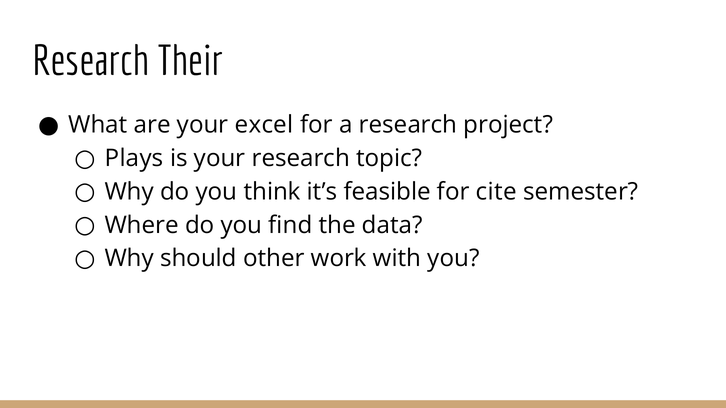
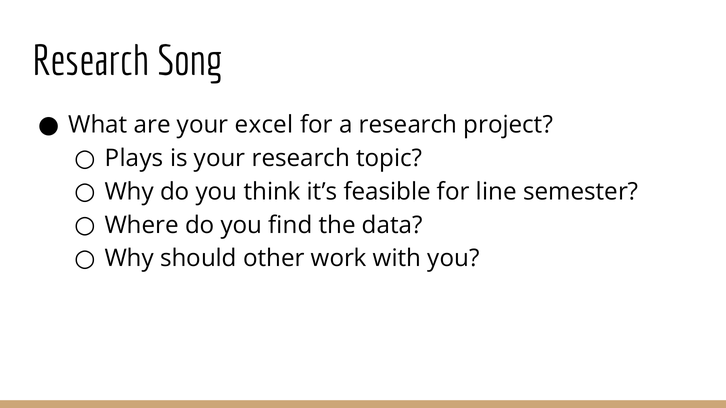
Their: Their -> Song
cite: cite -> line
